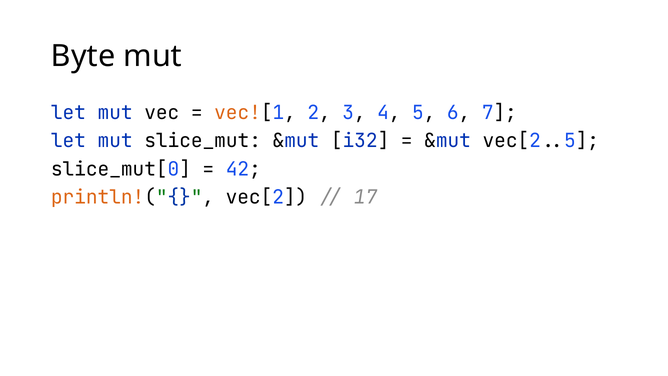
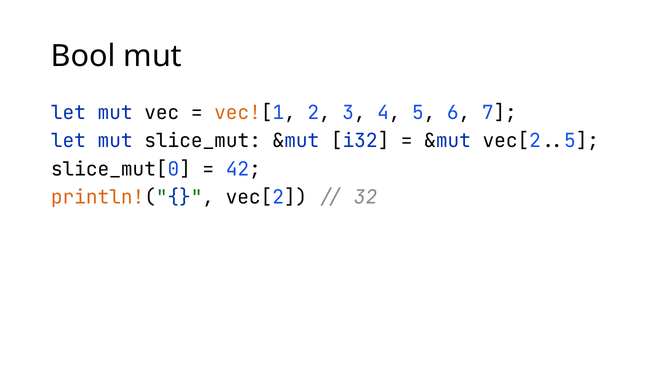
Byte: Byte -> Bool
17: 17 -> 32
